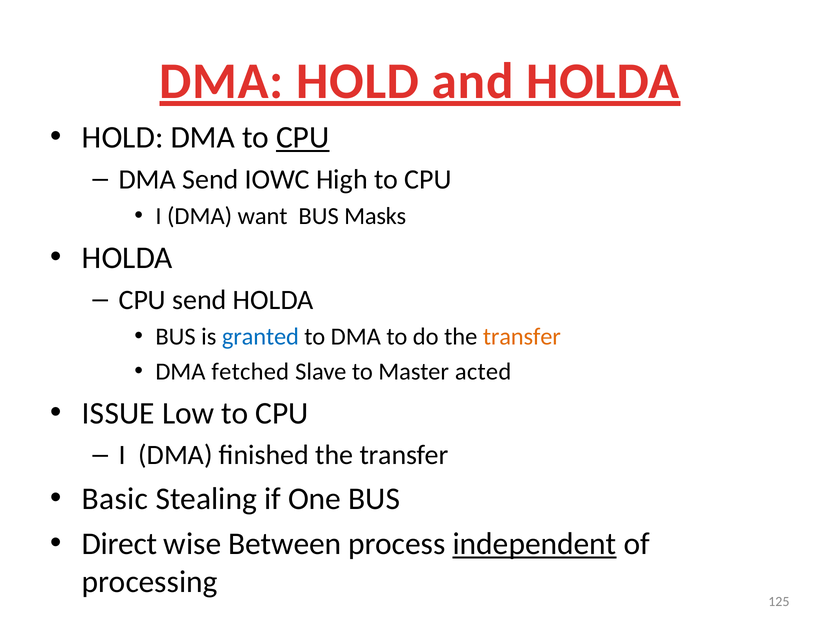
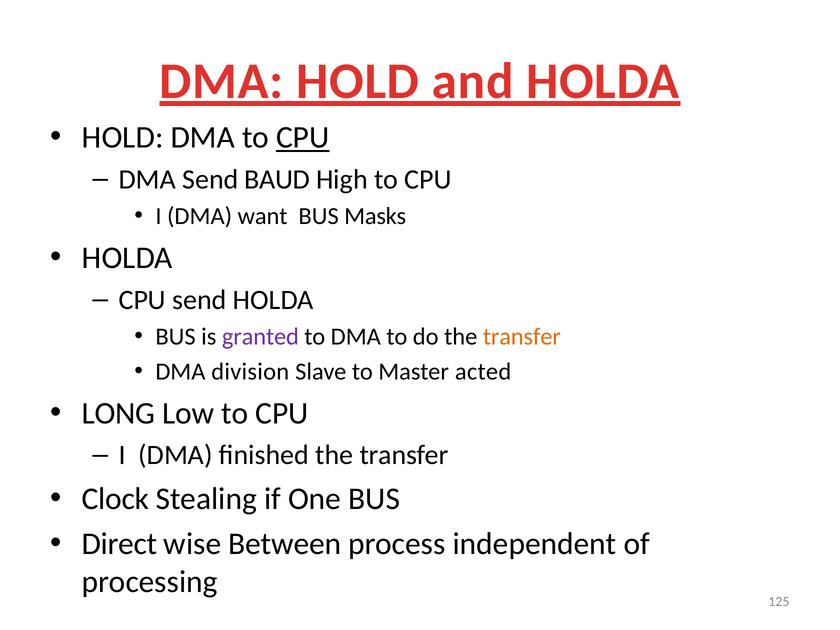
IOWC: IOWC -> BAUD
granted colour: blue -> purple
fetched: fetched -> division
ISSUE: ISSUE -> LONG
Basic: Basic -> Clock
independent underline: present -> none
